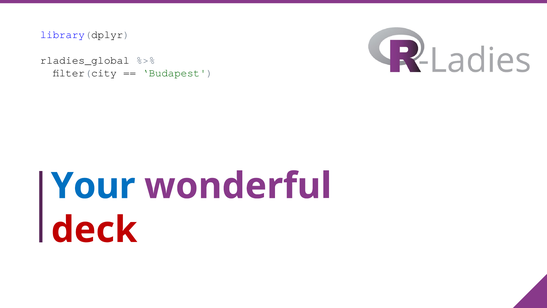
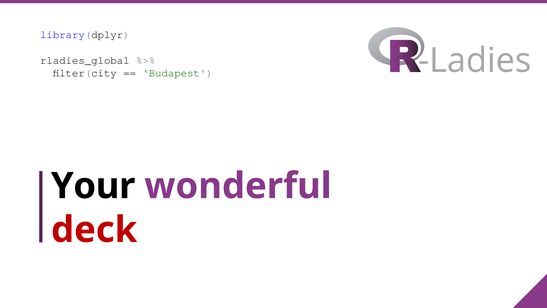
Your colour: blue -> black
